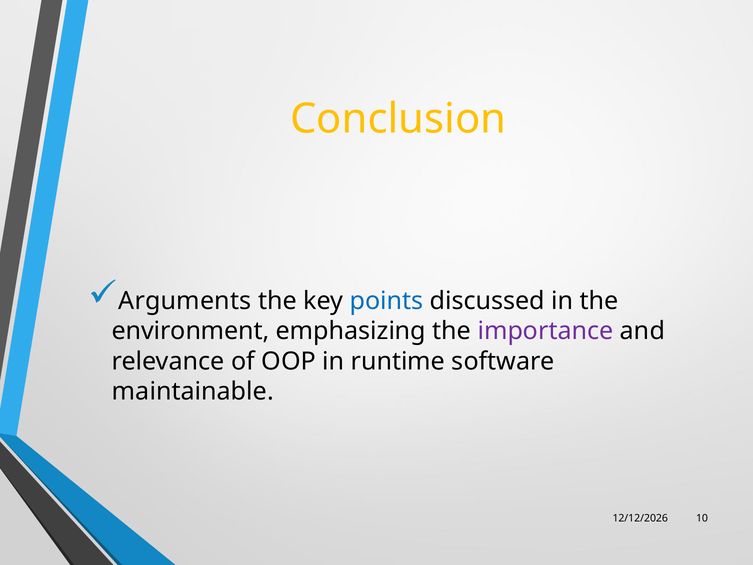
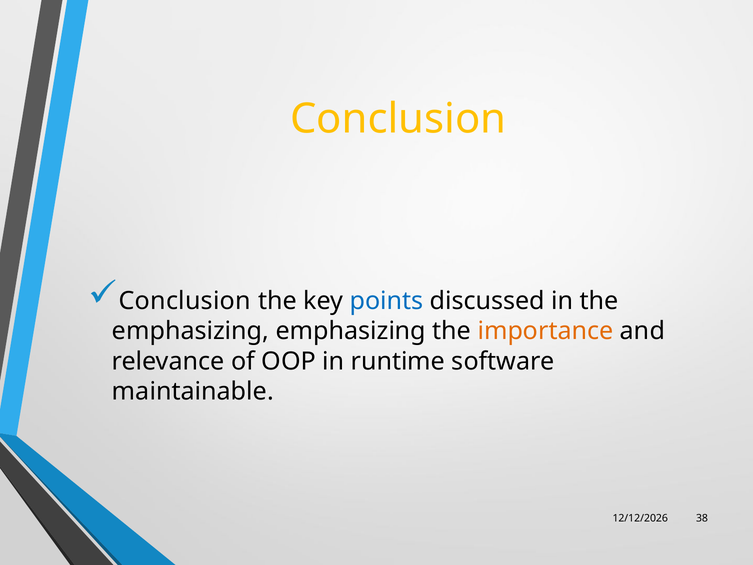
Arguments at (185, 301): Arguments -> Conclusion
environment at (191, 331): environment -> emphasizing
importance colour: purple -> orange
10: 10 -> 38
